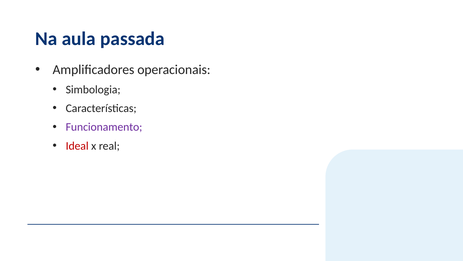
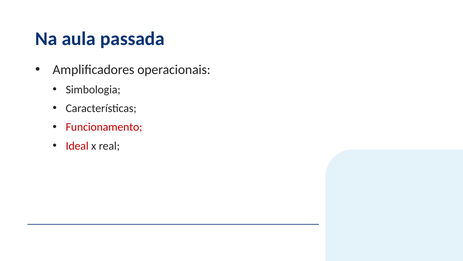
Funcionamento colour: purple -> red
